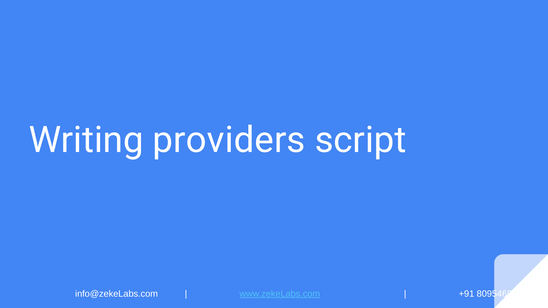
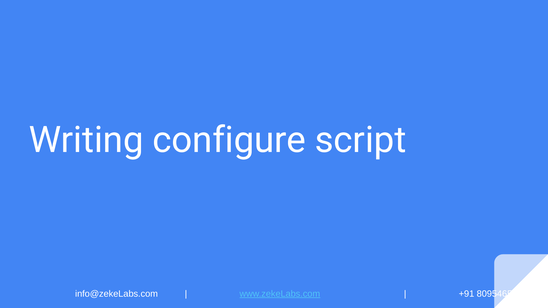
providers: providers -> configure
